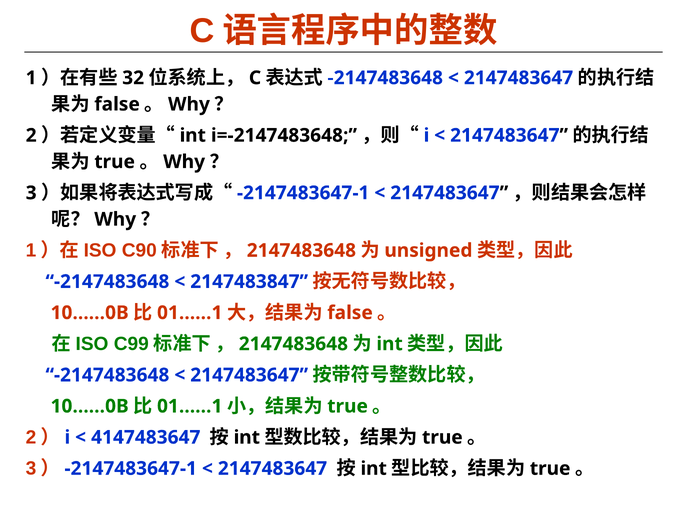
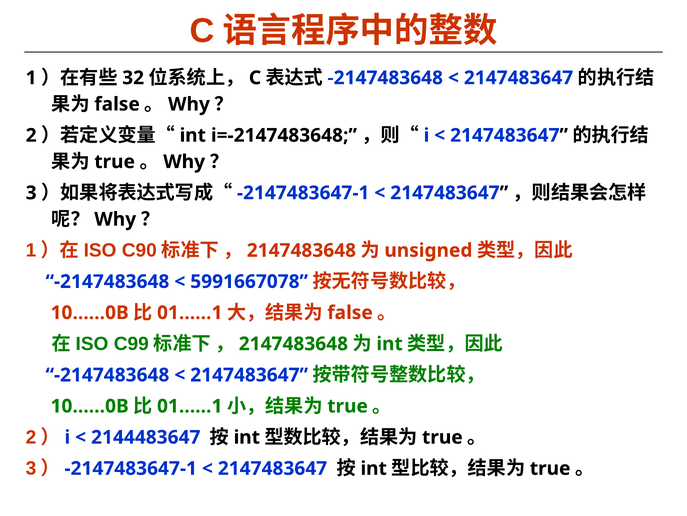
2147483847: 2147483847 -> 5991667078
4147483647: 4147483647 -> 2144483647
